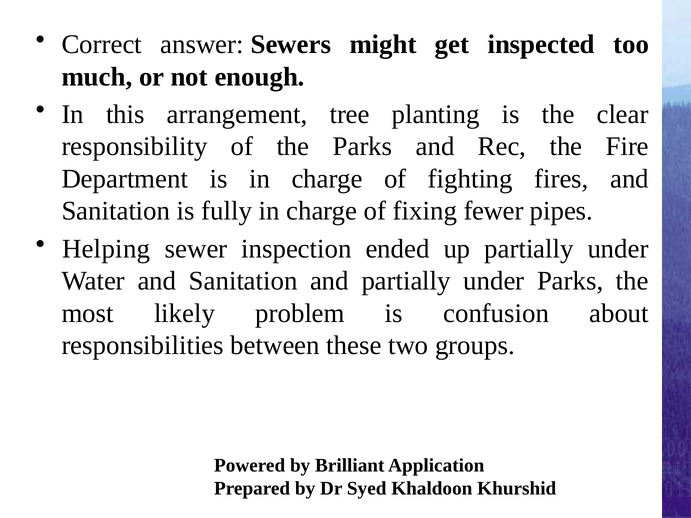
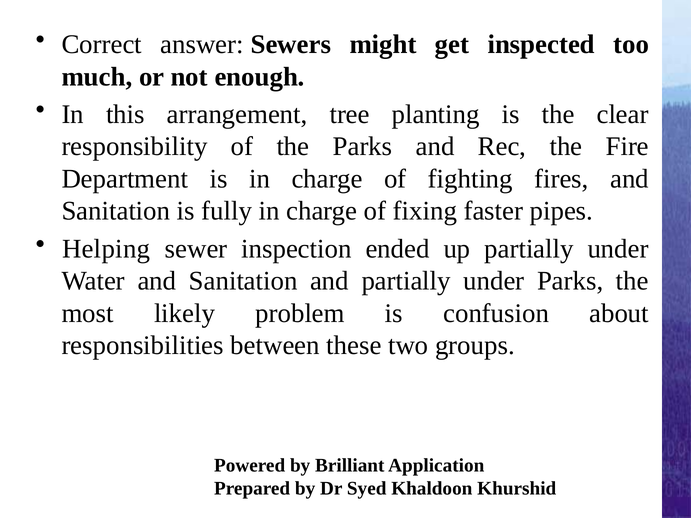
fewer: fewer -> faster
